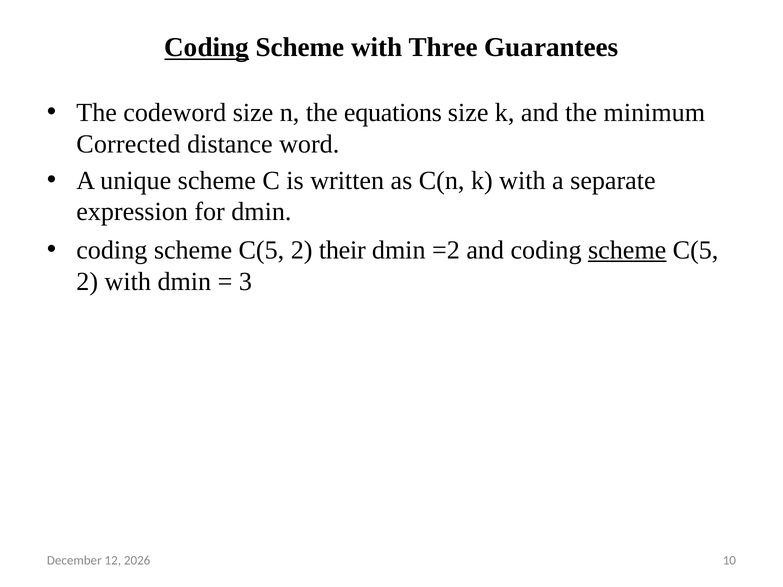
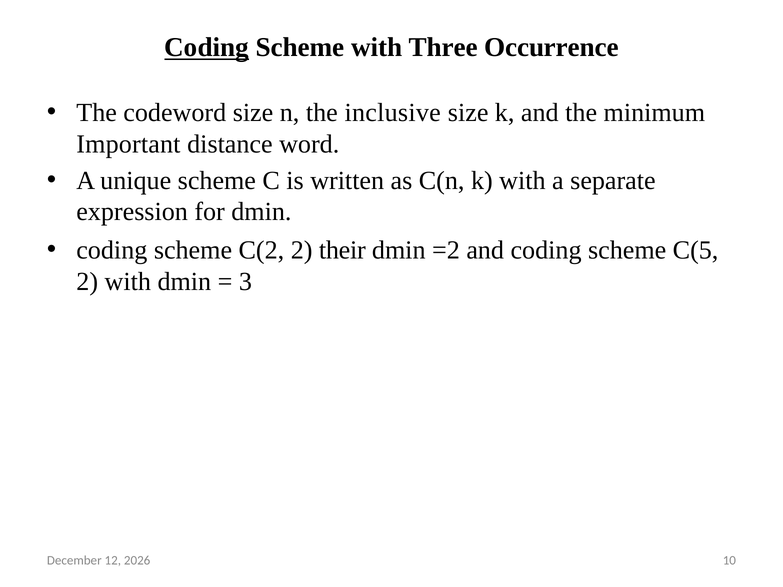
Guarantees: Guarantees -> Occurrence
equations: equations -> inclusive
Corrected: Corrected -> Important
C(5 at (261, 250): C(5 -> C(2
scheme at (627, 250) underline: present -> none
